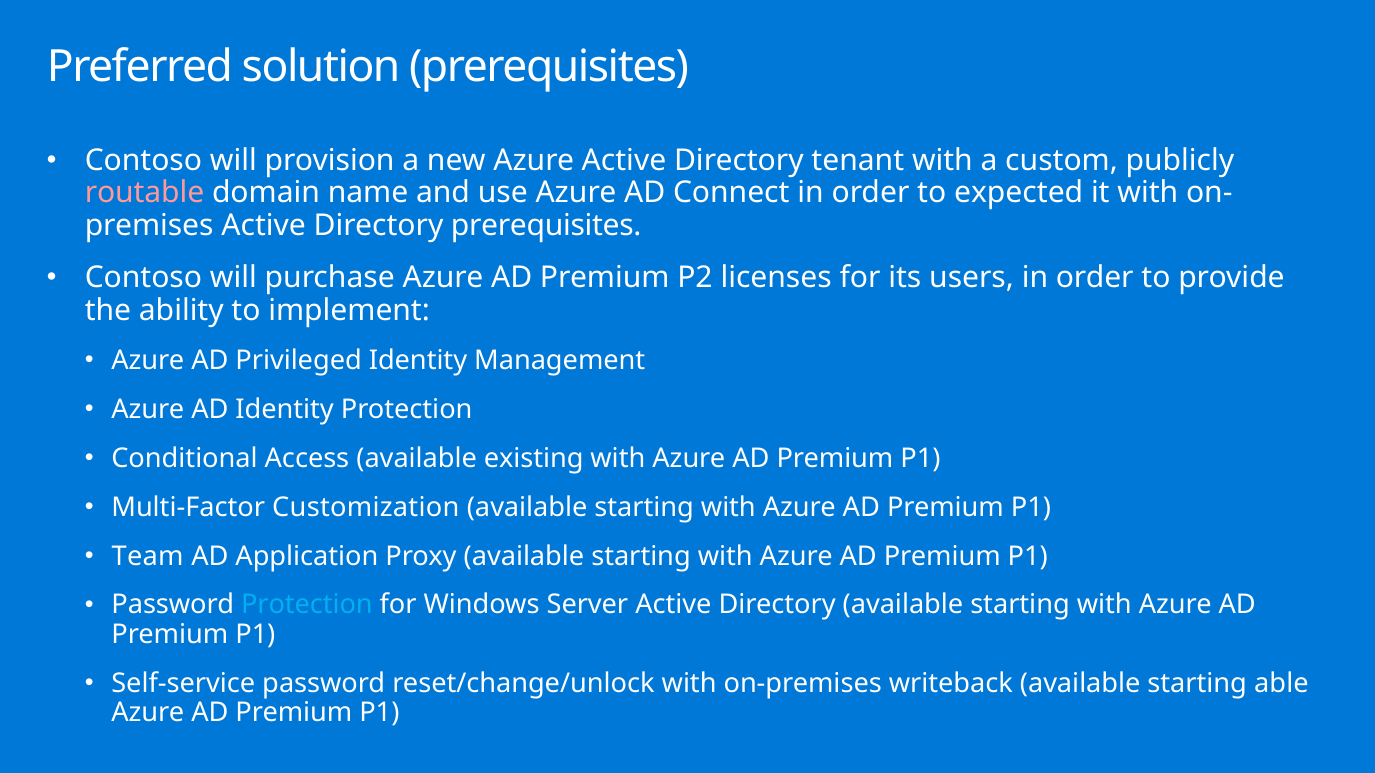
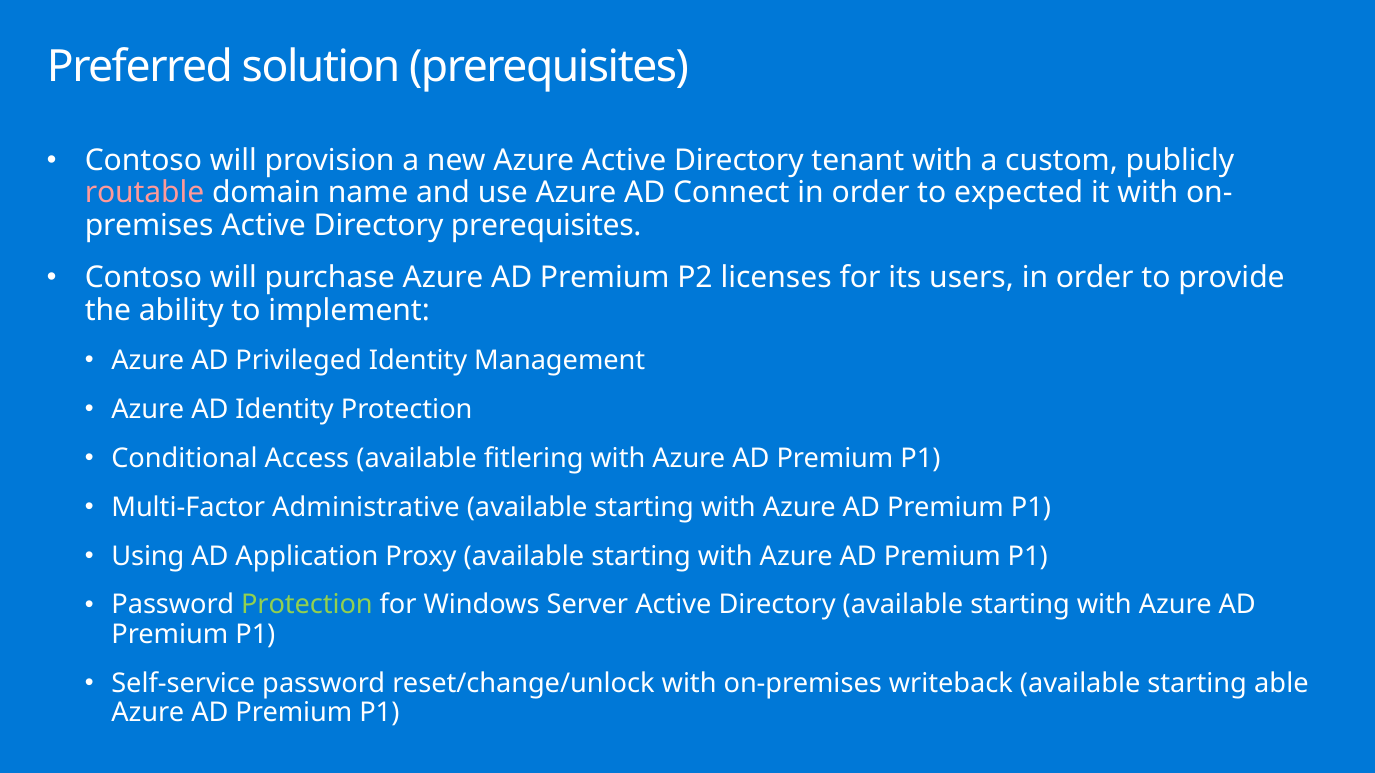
existing: existing -> fitlering
Customization: Customization -> Administrative
Team: Team -> Using
Protection at (307, 605) colour: light blue -> light green
